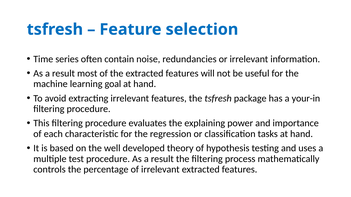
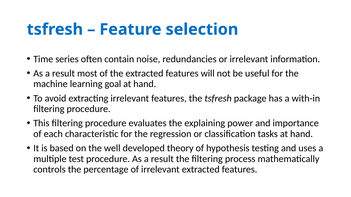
your-in: your-in -> with-in
